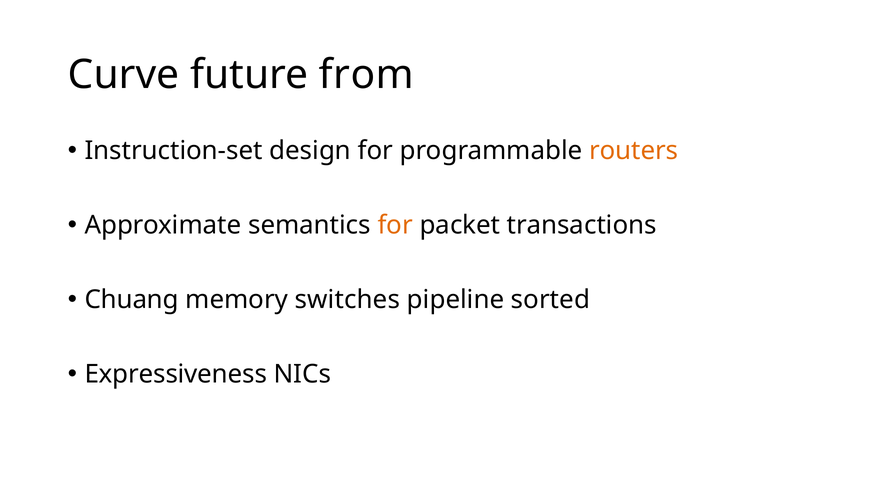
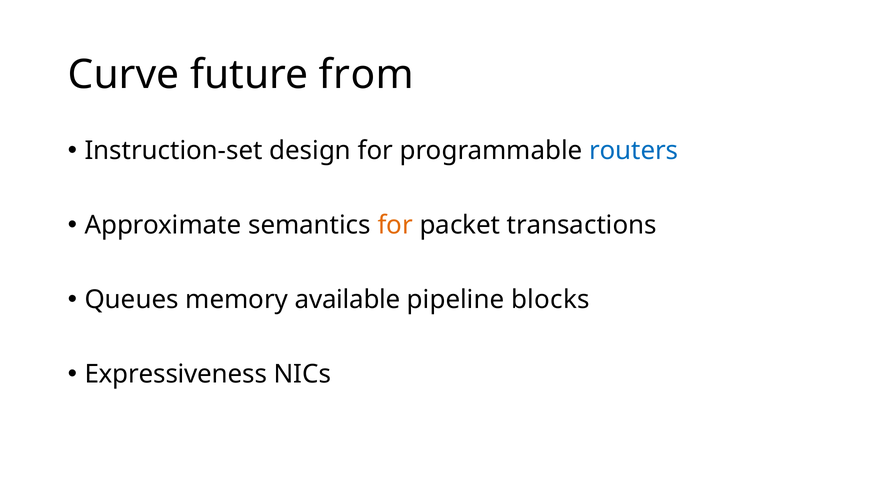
routers colour: orange -> blue
Chuang: Chuang -> Queues
switches: switches -> available
sorted: sorted -> blocks
